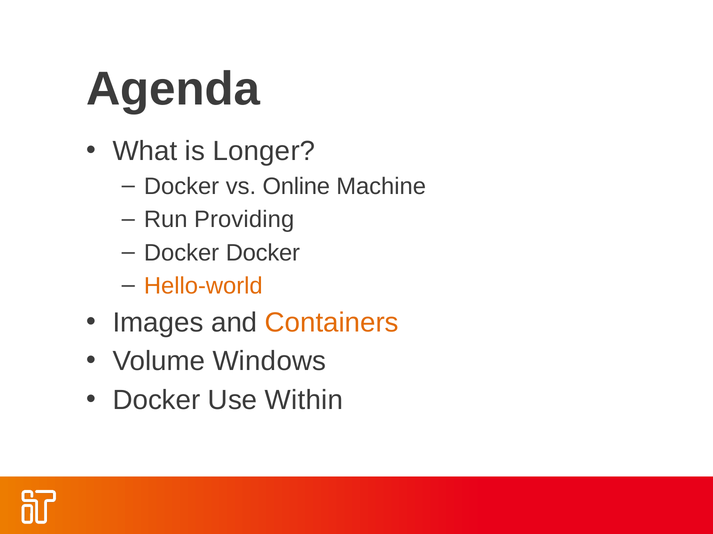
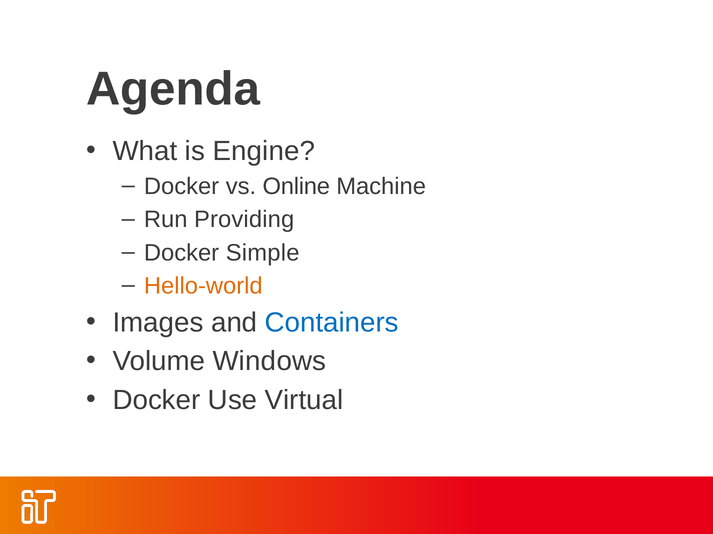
Longer: Longer -> Engine
Docker Docker: Docker -> Simple
Containers colour: orange -> blue
Within: Within -> Virtual
